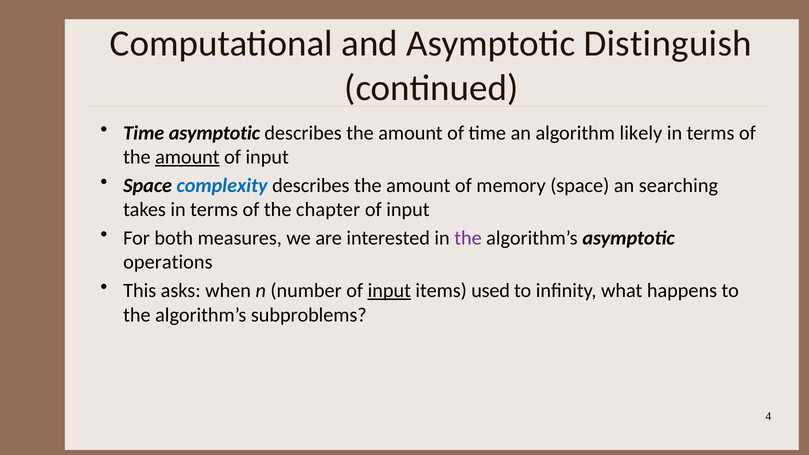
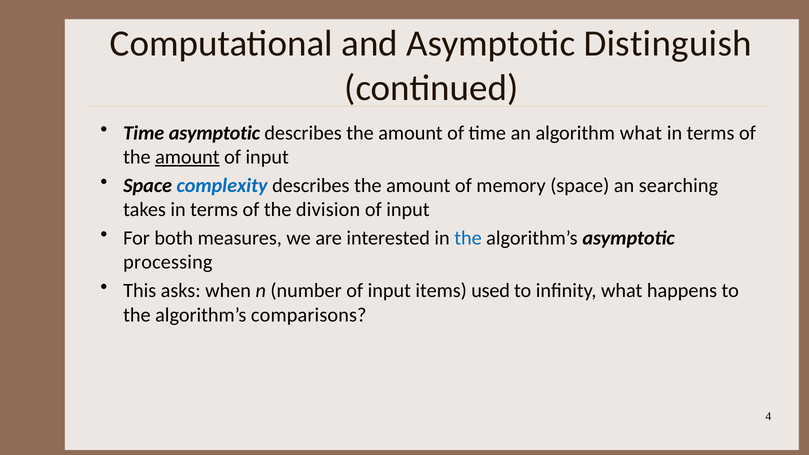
algorithm likely: likely -> what
chapter: chapter -> division
the at (468, 238) colour: purple -> blue
operations: operations -> processing
input at (389, 291) underline: present -> none
subproblems: subproblems -> comparisons
